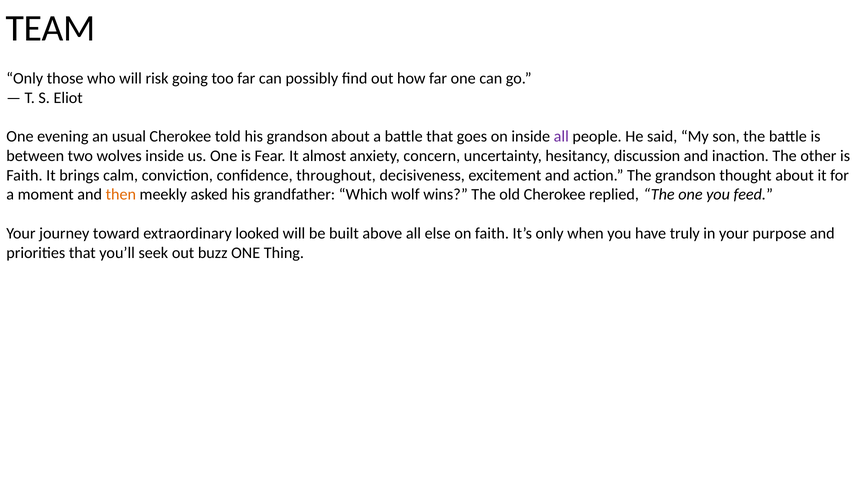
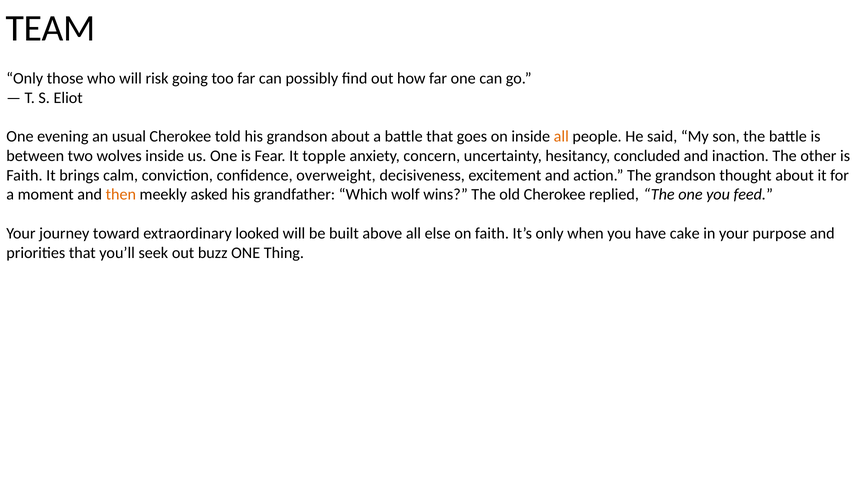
all at (561, 137) colour: purple -> orange
almost: almost -> topple
discussion: discussion -> concluded
throughout: throughout -> overweight
truly: truly -> cake
